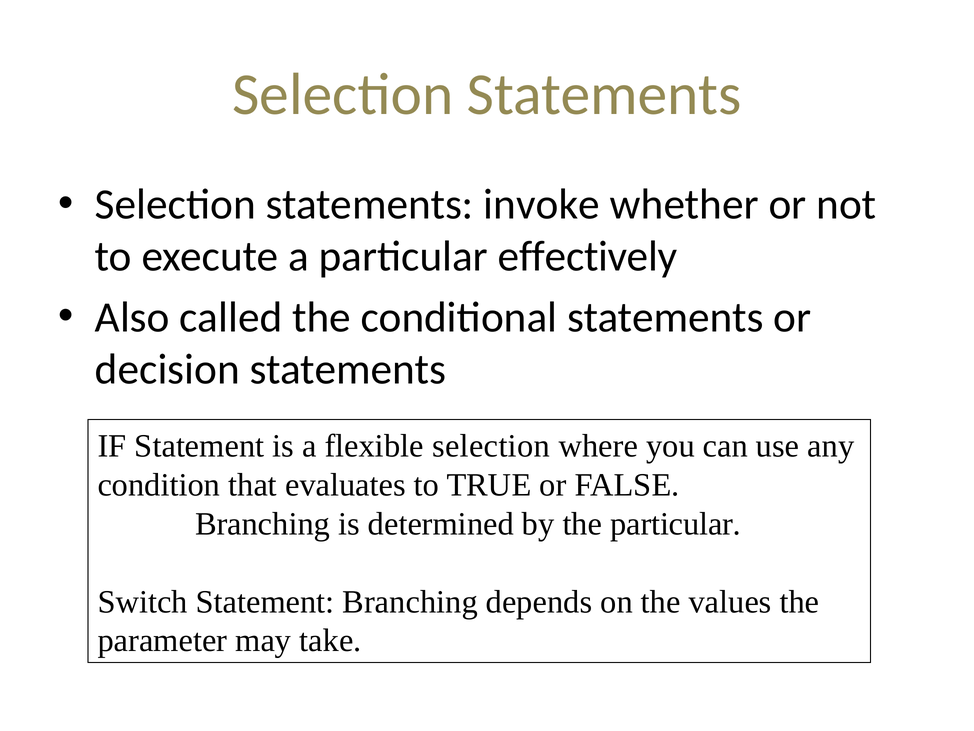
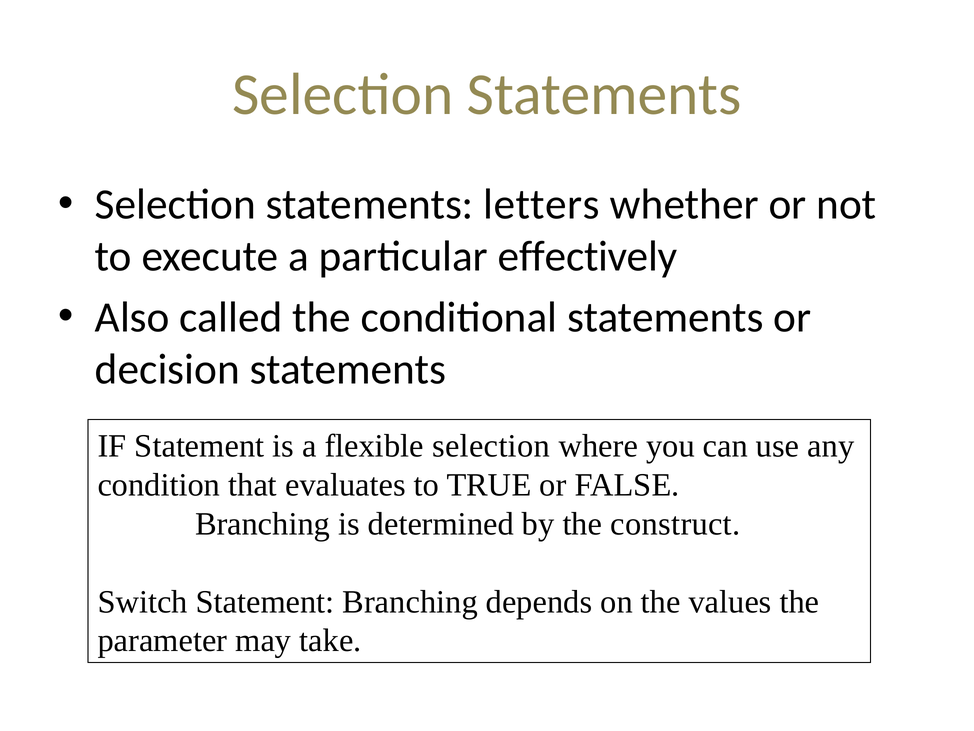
invoke: invoke -> letters
the particular: particular -> construct
